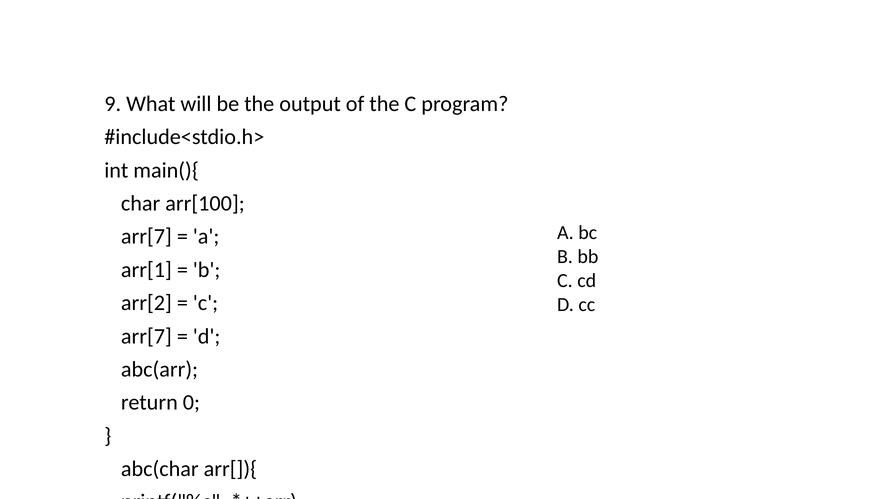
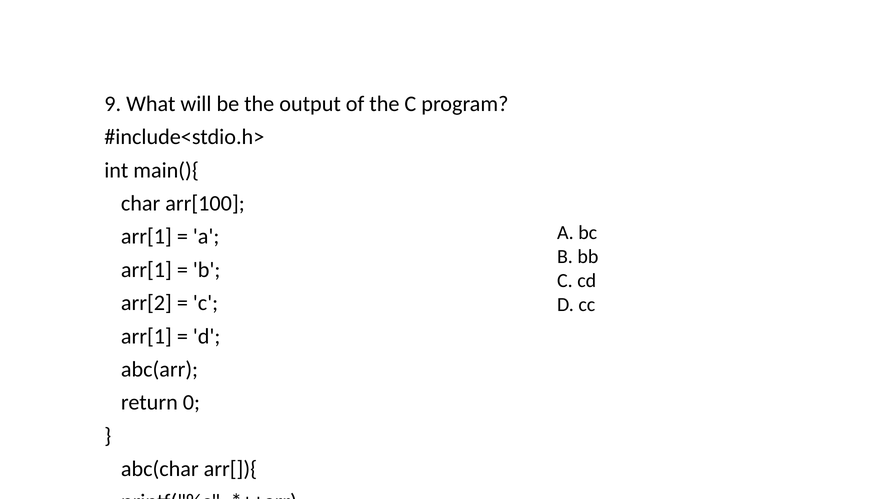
arr[7 at (146, 237): arr[7 -> arr[1
arr[7 at (146, 337): arr[7 -> arr[1
